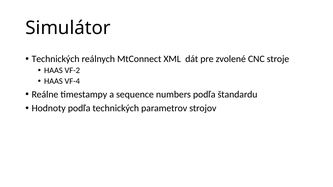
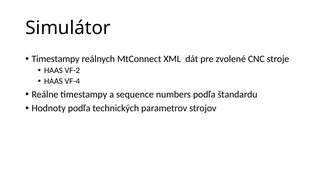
Technických at (56, 59): Technických -> Timestampy
